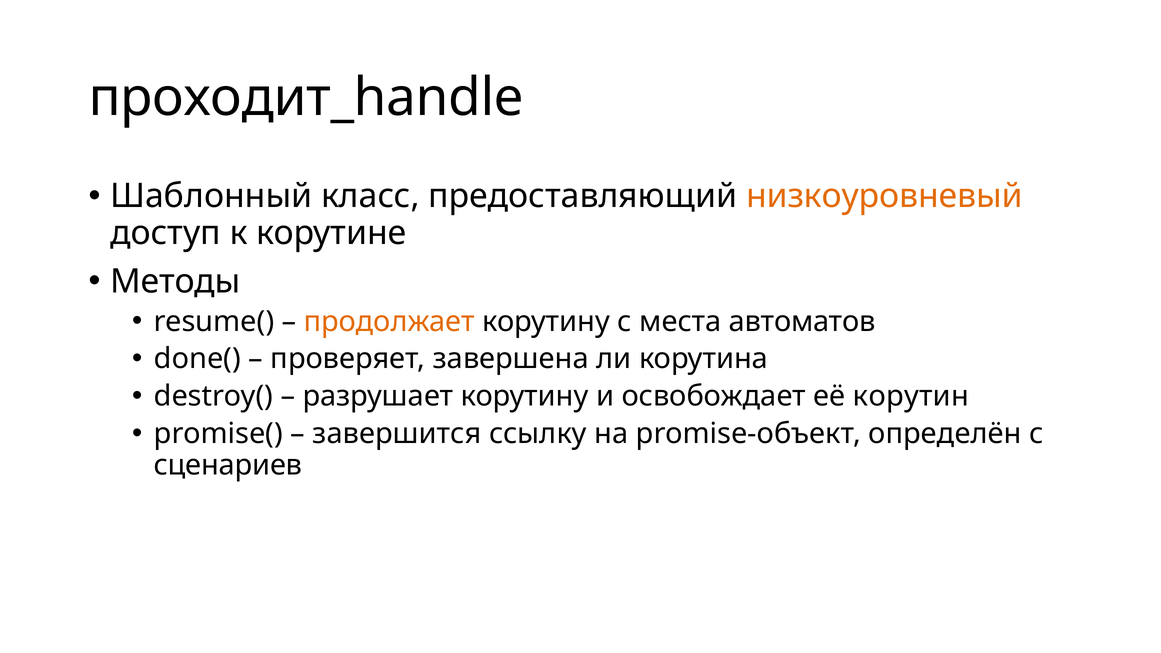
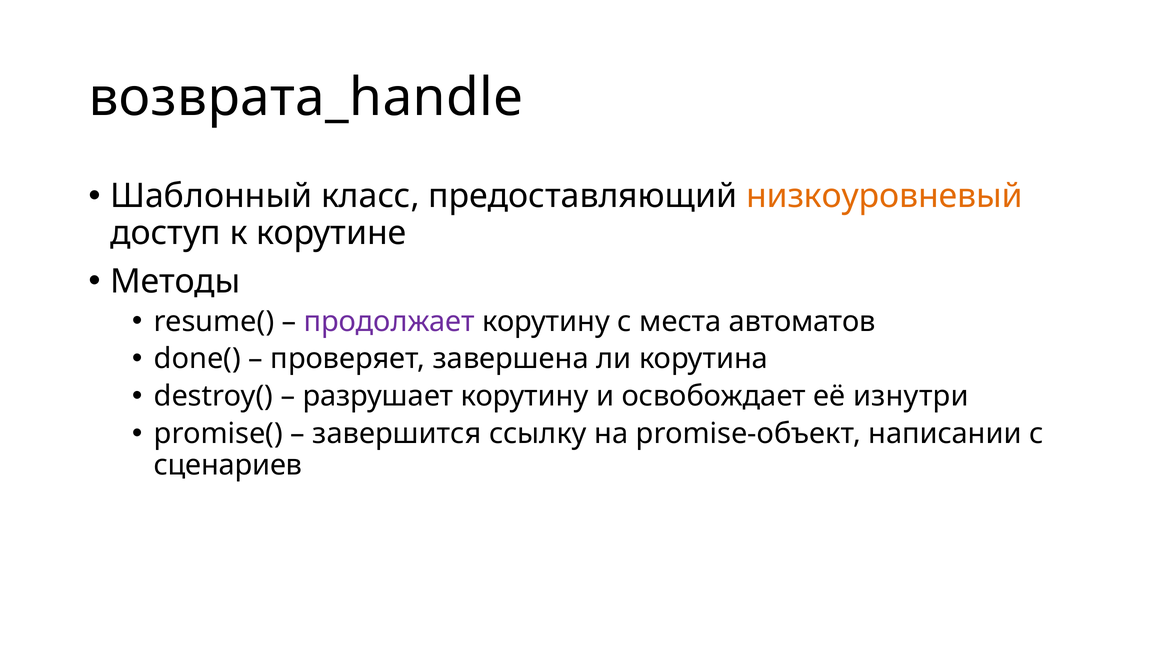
проходит_handle: проходит_handle -> возврата_handle
продолжает colour: orange -> purple
корутин: корутин -> изнутри
определён: определён -> написании
